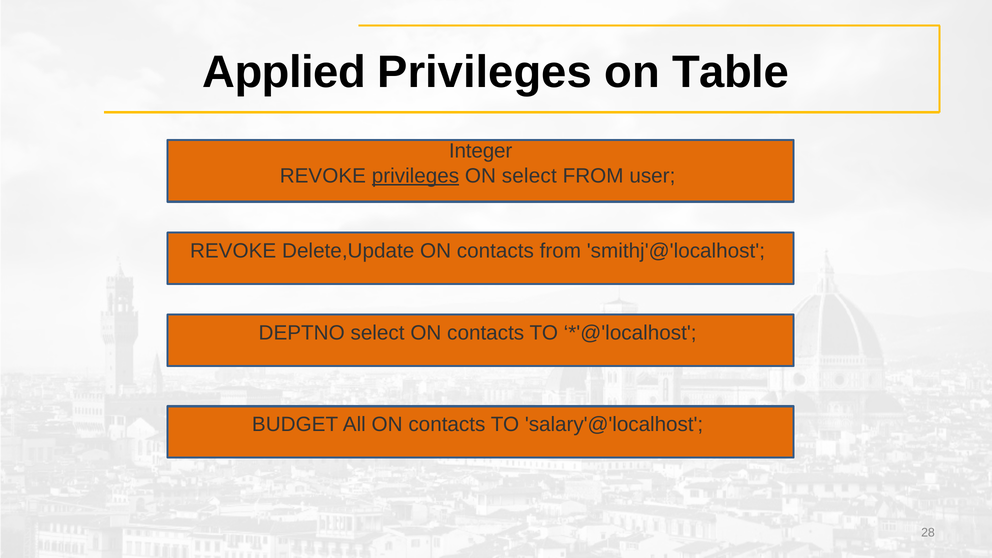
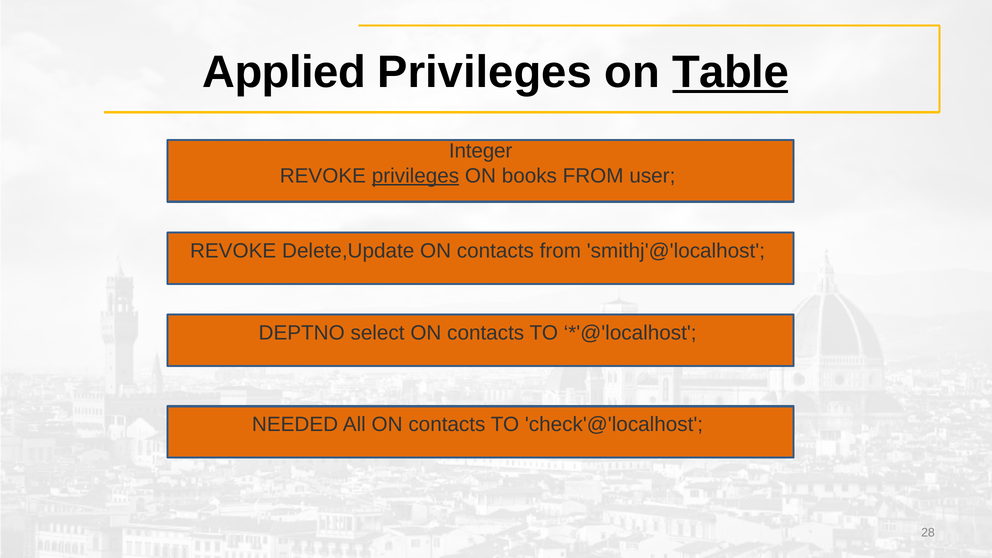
Table underline: none -> present
ON select: select -> books
BUDGET: BUDGET -> NEEDED
salary'@'localhost: salary'@'localhost -> check'@'localhost
